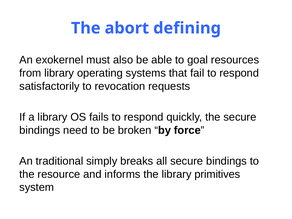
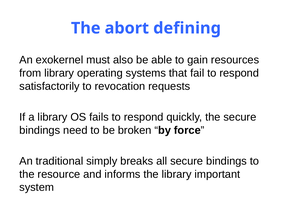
goal: goal -> gain
primitives: primitives -> important
